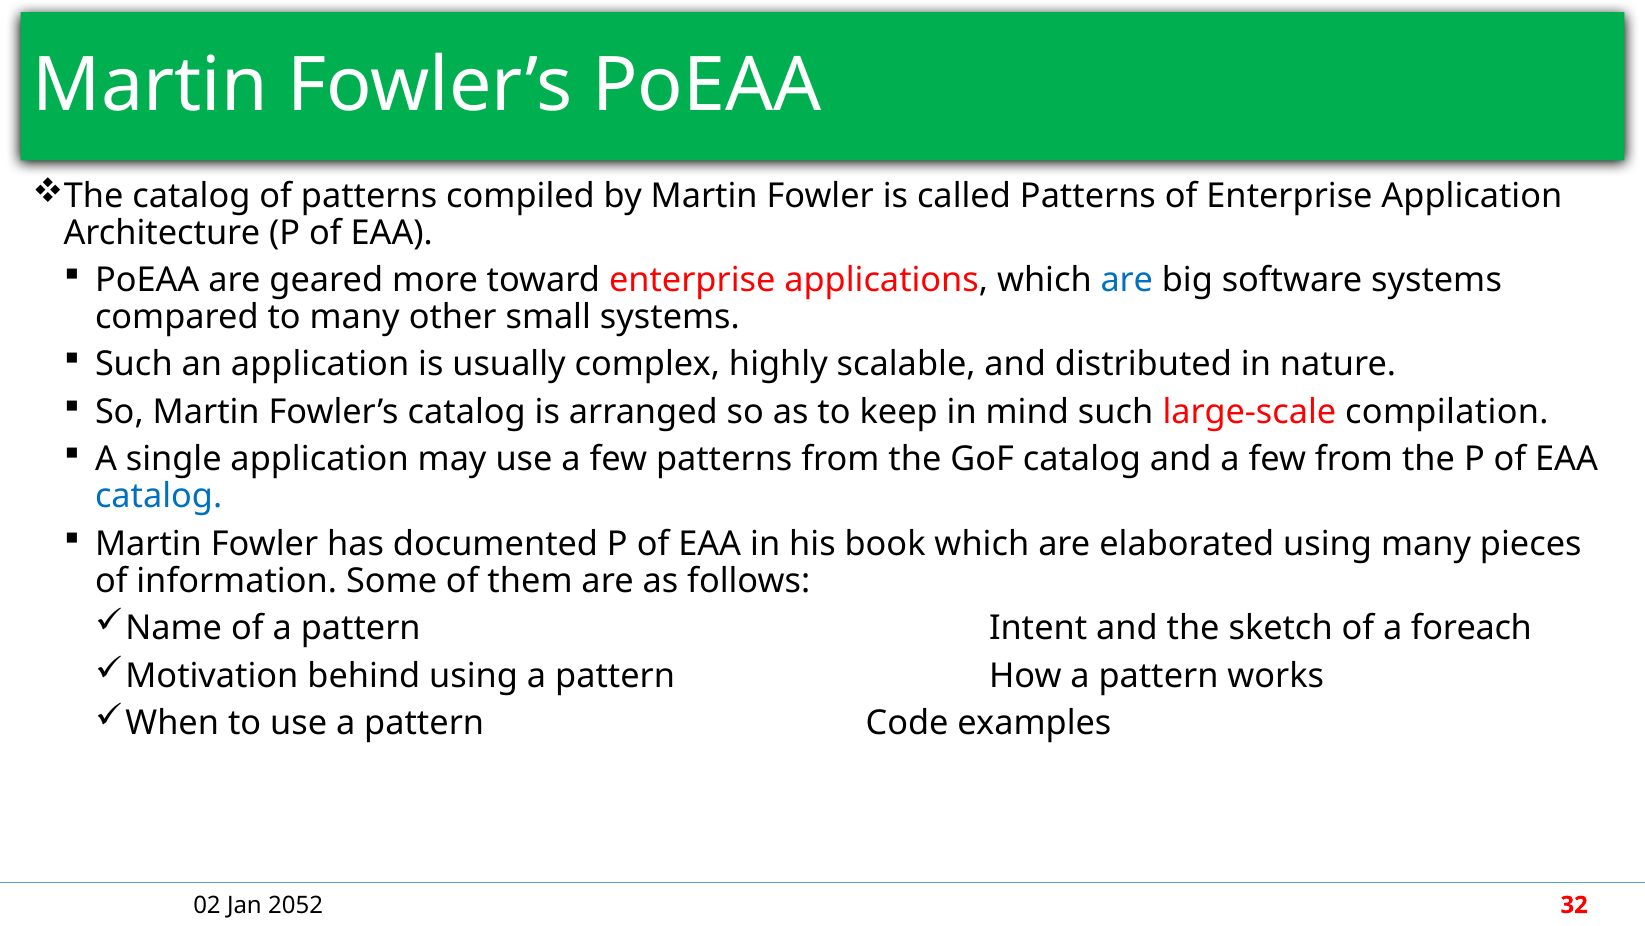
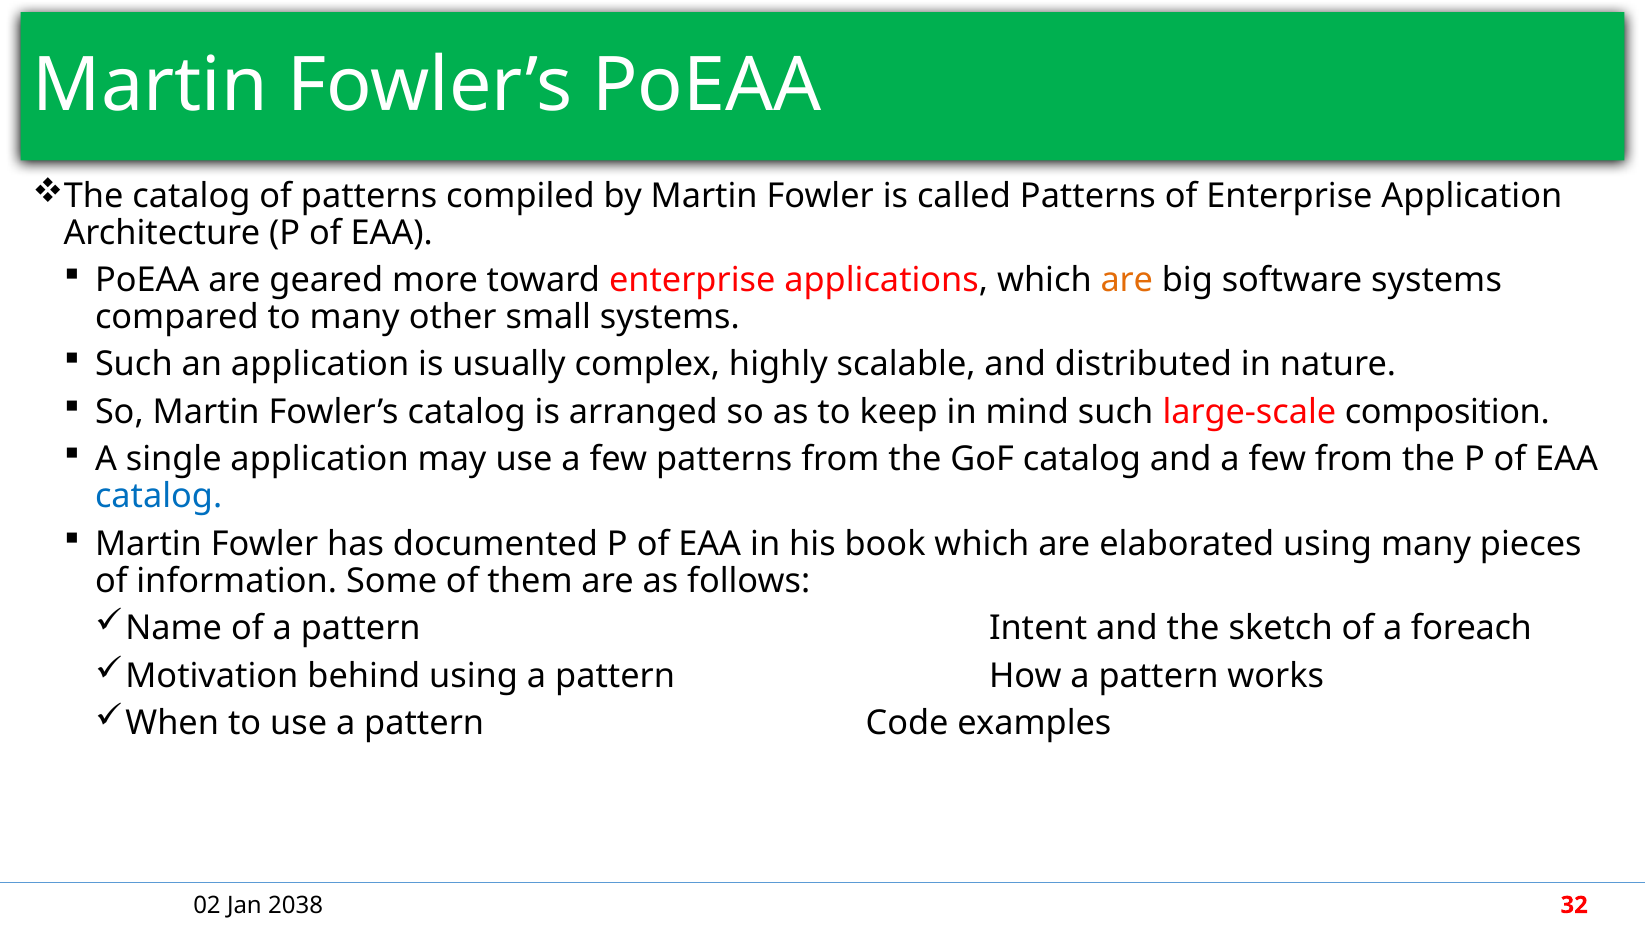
are at (1127, 280) colour: blue -> orange
compilation: compilation -> composition
2052: 2052 -> 2038
